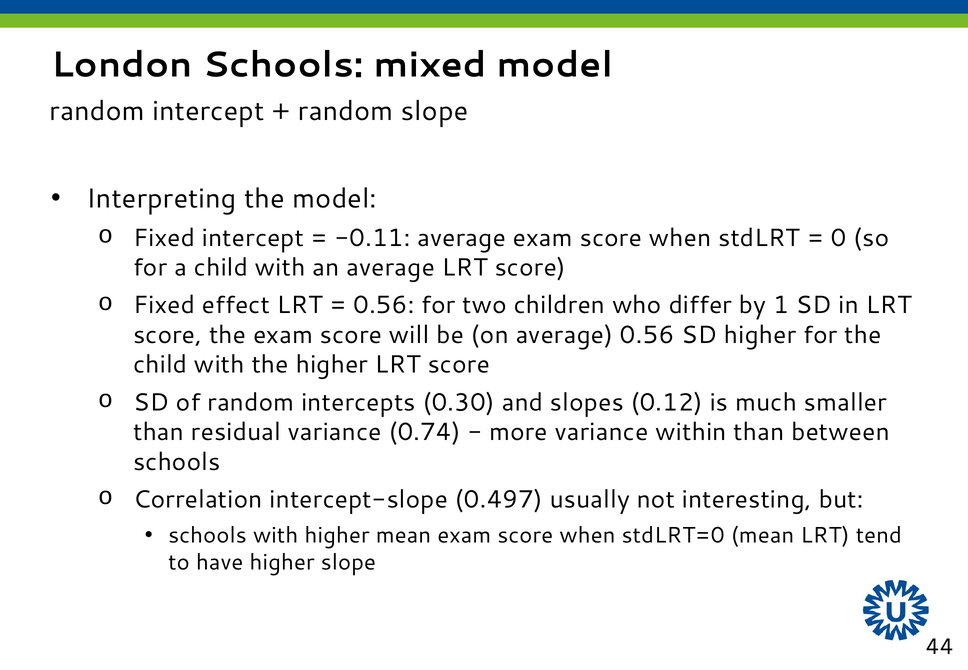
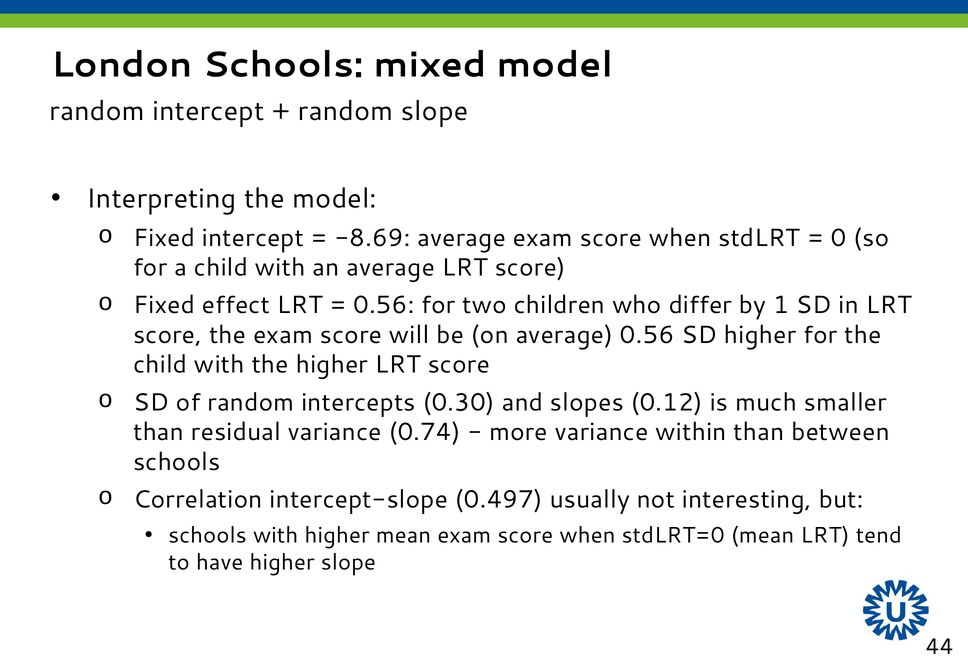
-0.11: -0.11 -> -8.69
